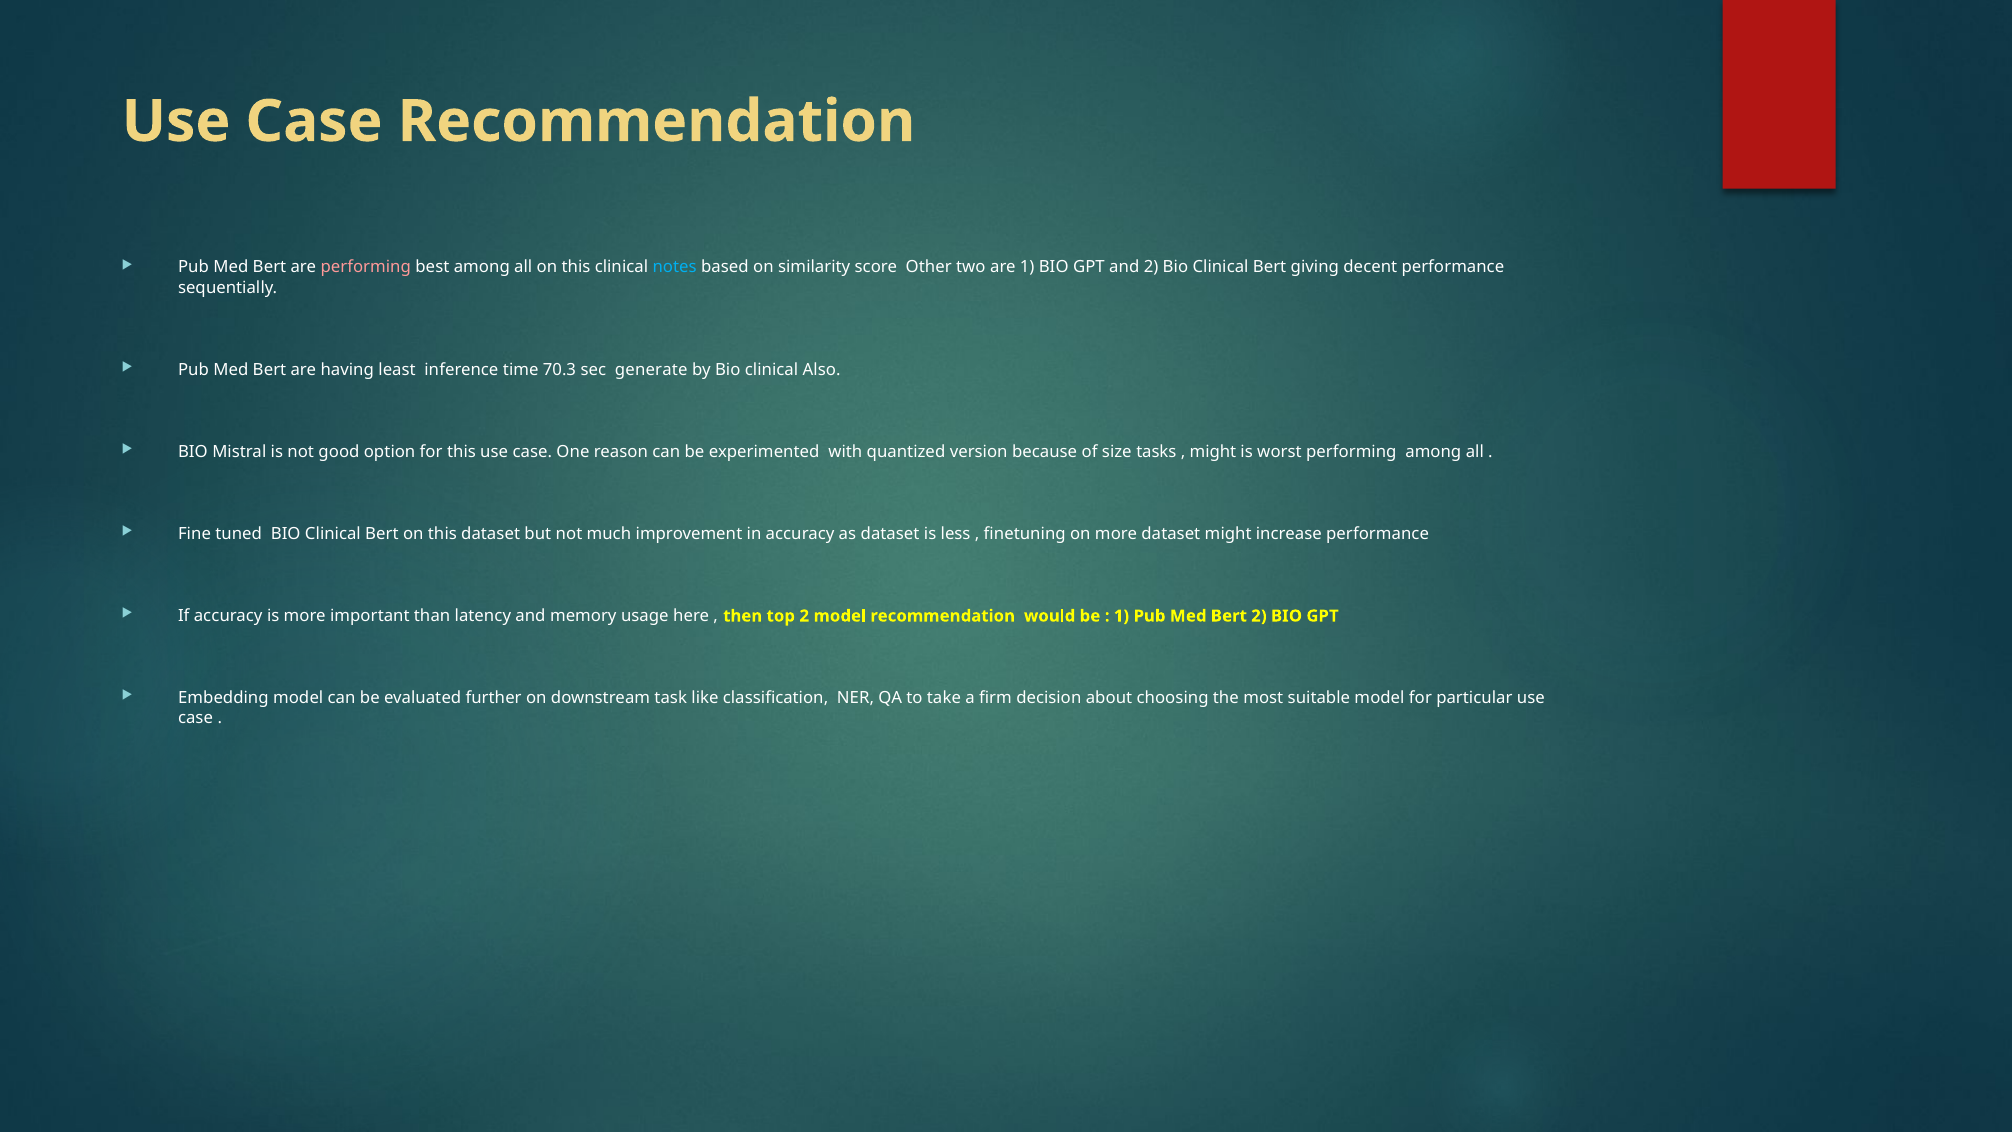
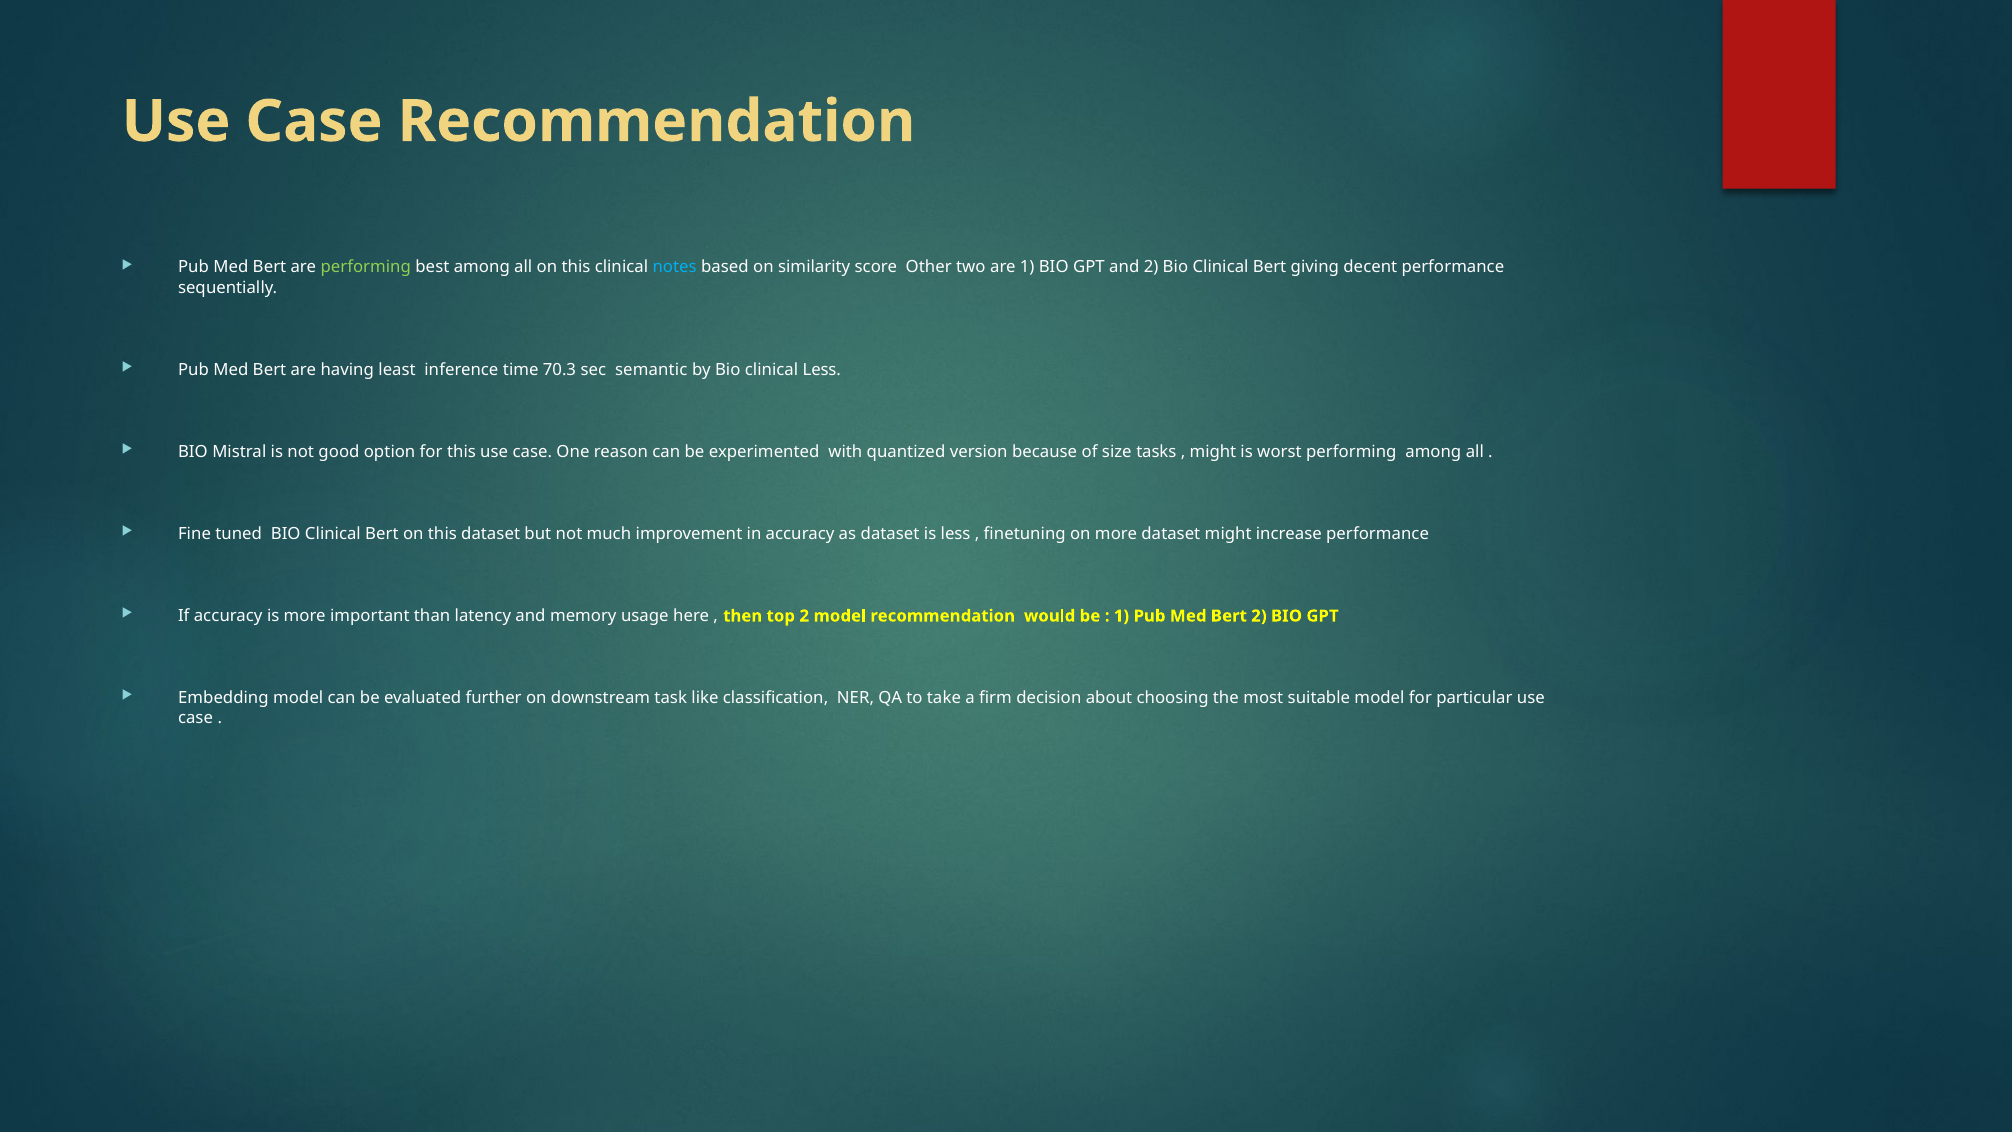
performing at (366, 267) colour: pink -> light green
generate: generate -> semantic
clinical Also: Also -> Less
